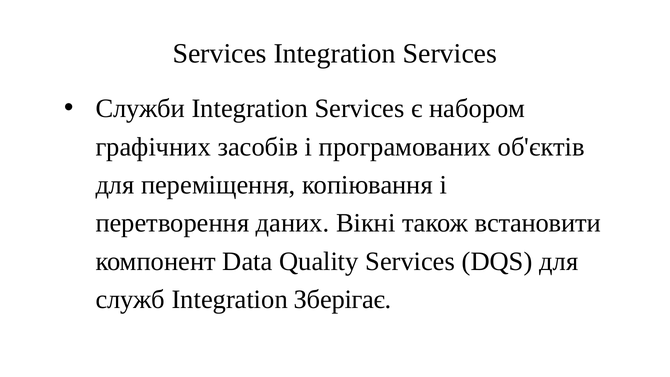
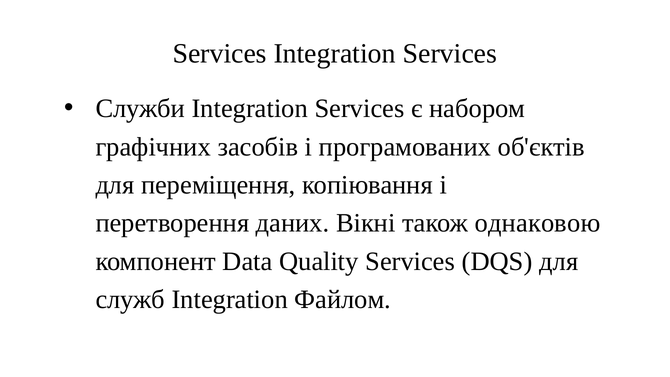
встановити: встановити -> однаковою
Зберігає: Зберігає -> Файлом
